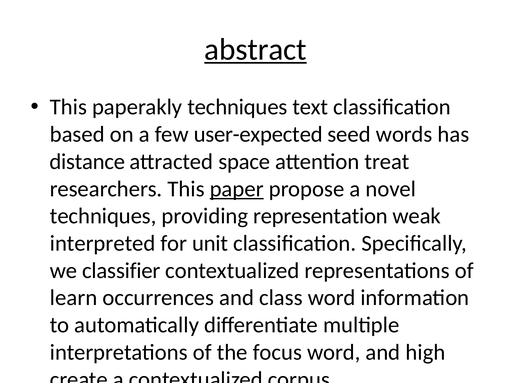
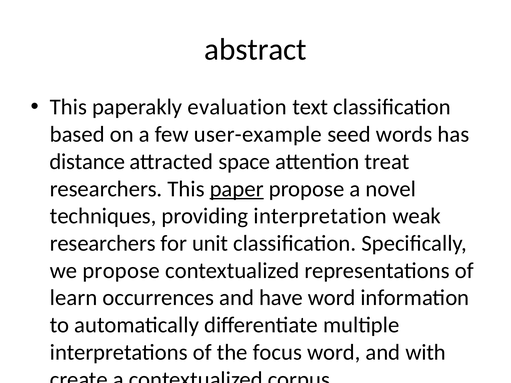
abstract underline: present -> none
paperakly techniques: techniques -> evaluation
user-expected: user-expected -> user-example
representation: representation -> interpretation
interpreted at (103, 243): interpreted -> researchers
we classifier: classifier -> propose
class: class -> have
high: high -> with
